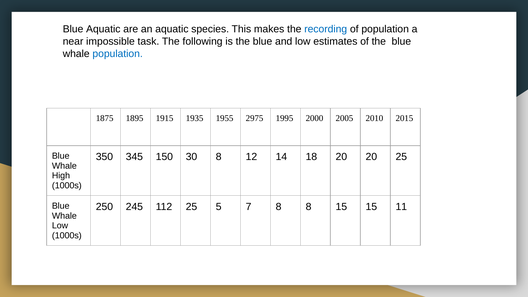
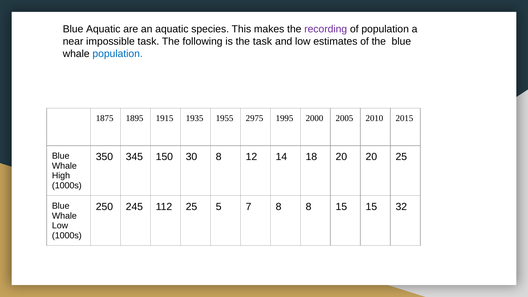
recording colour: blue -> purple
is the blue: blue -> task
11: 11 -> 32
